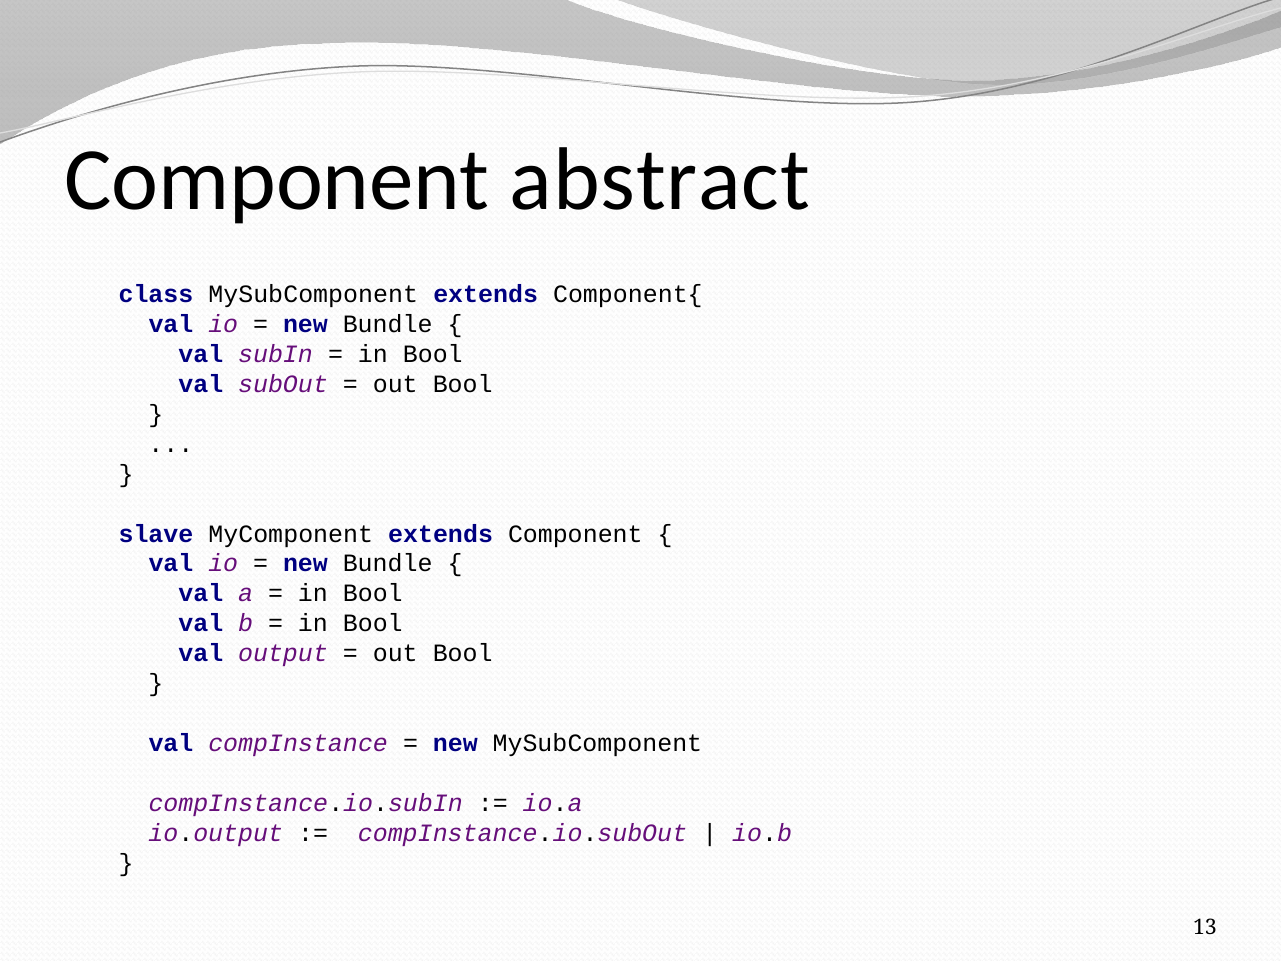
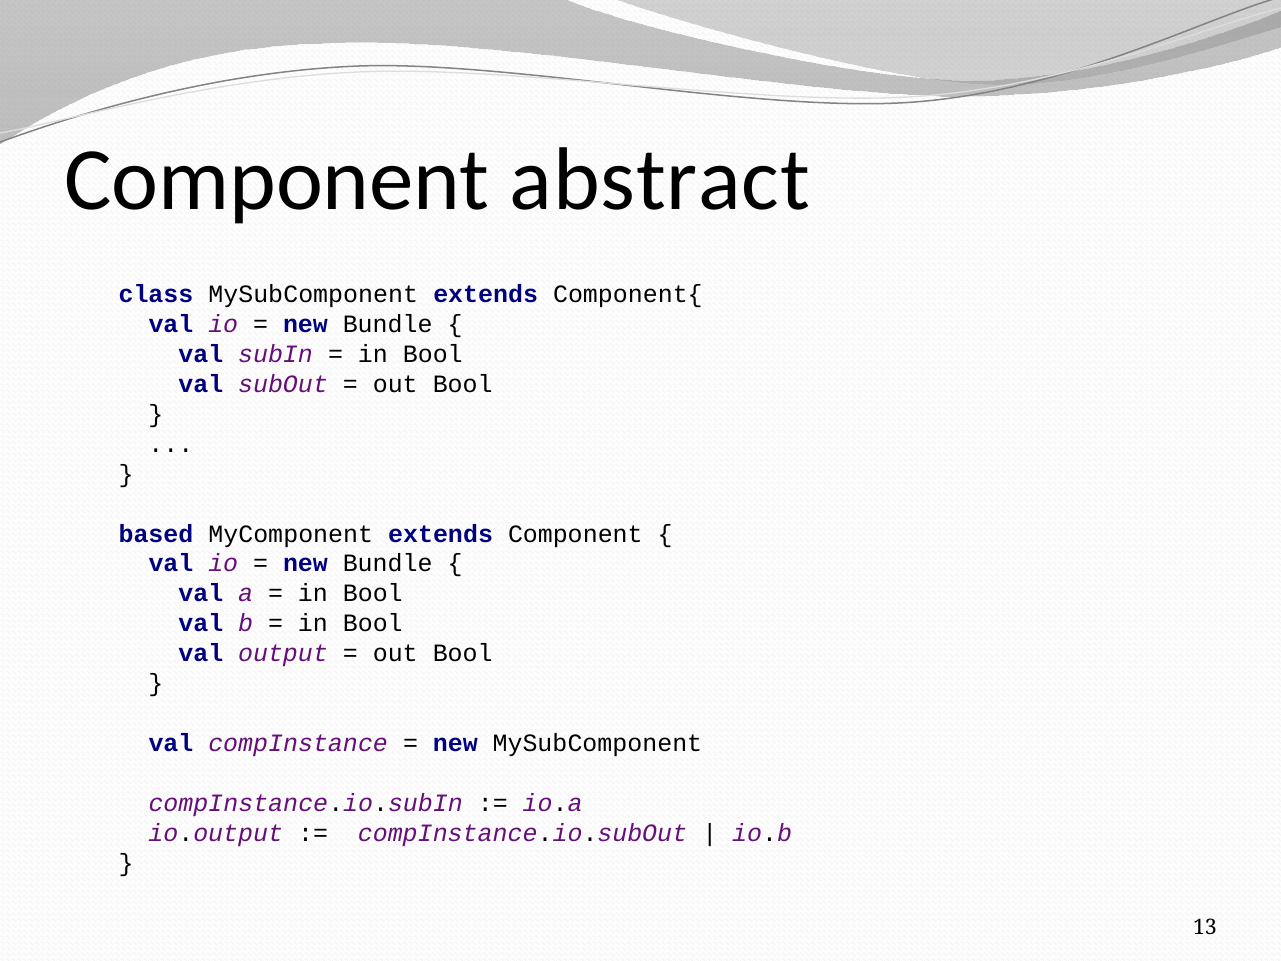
slave: slave -> based
